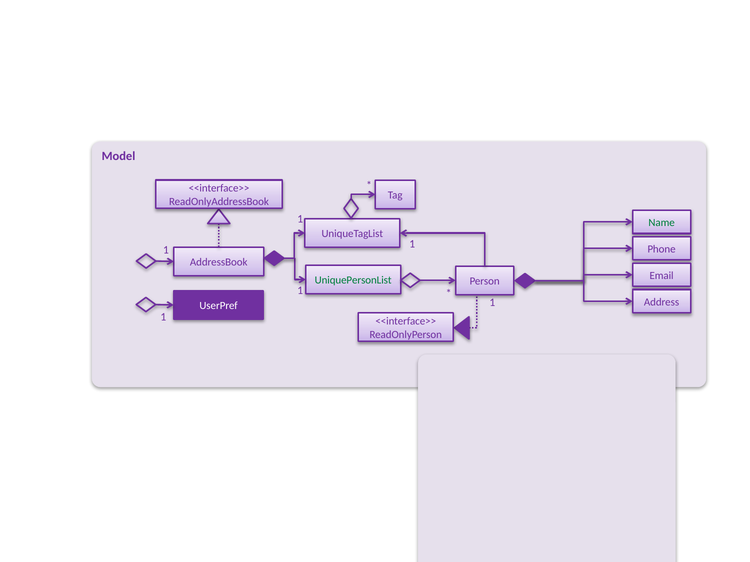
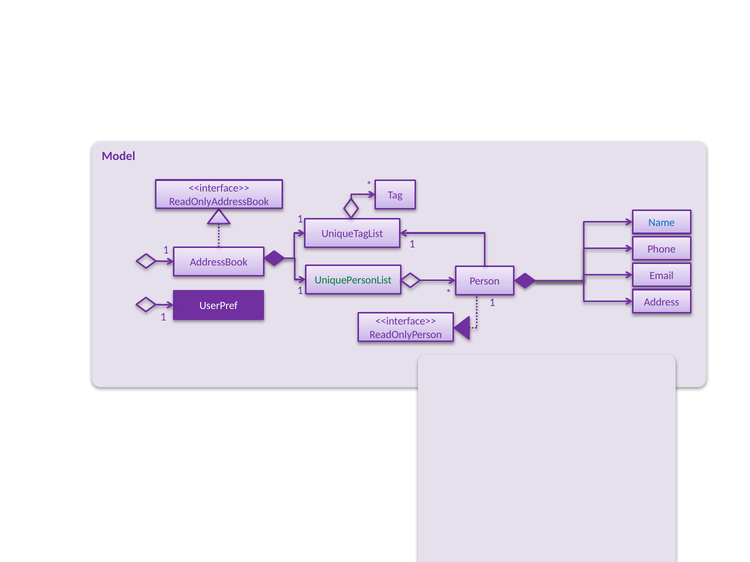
Name colour: green -> blue
